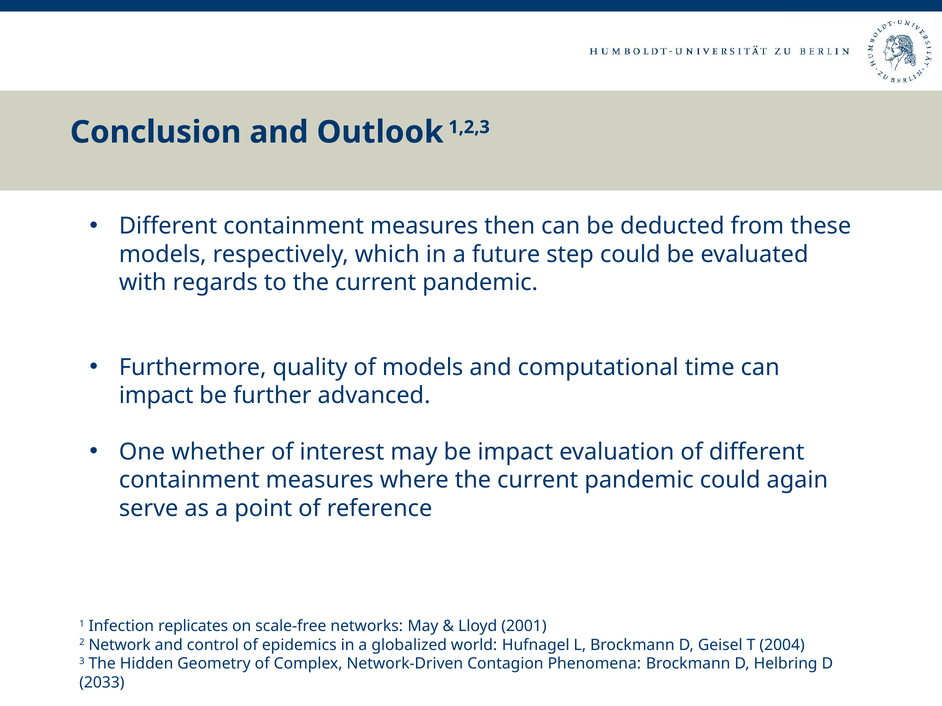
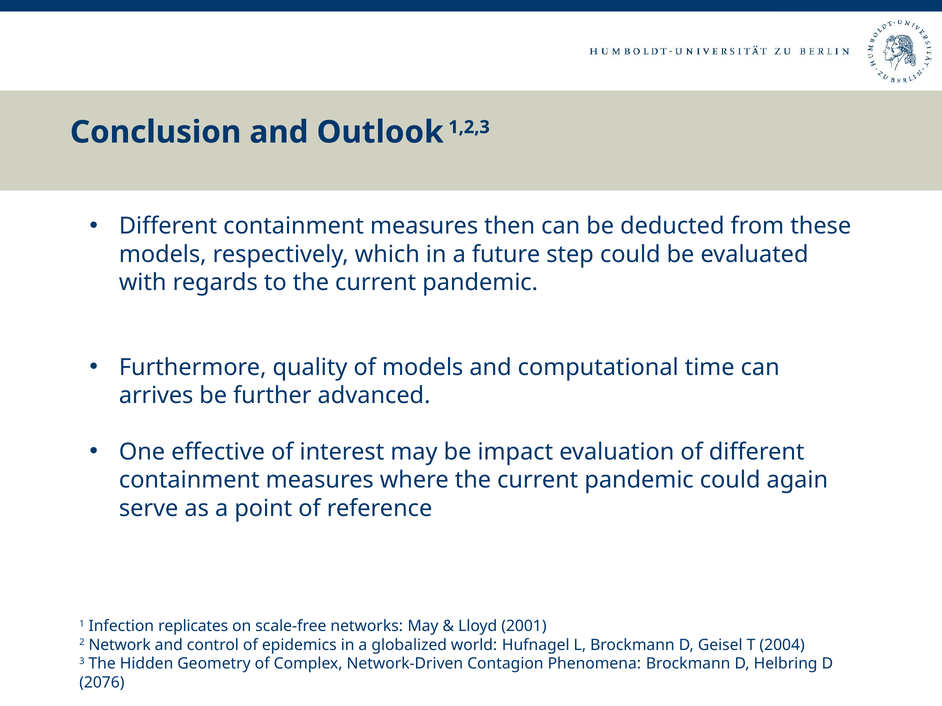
impact at (156, 396): impact -> arrives
whether: whether -> effective
2033: 2033 -> 2076
